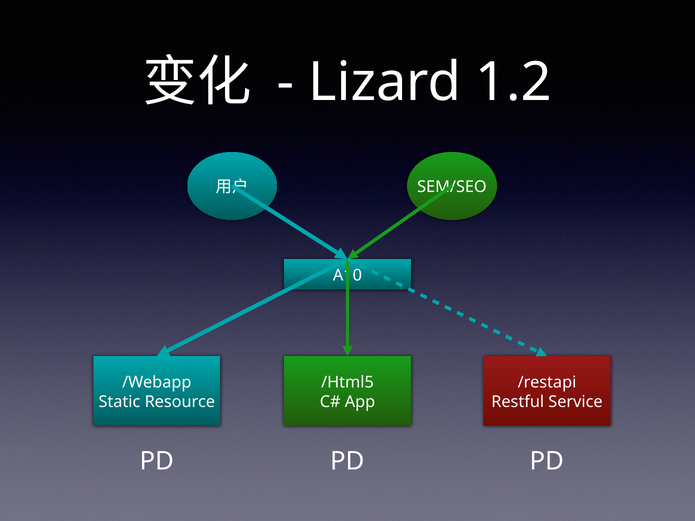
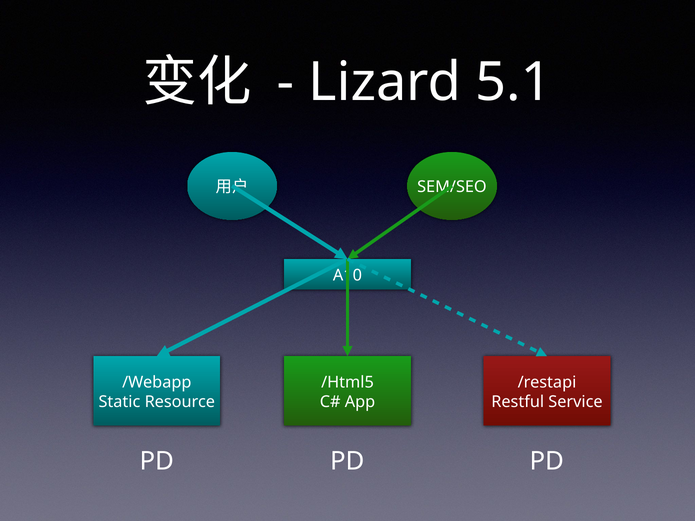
1.2: 1.2 -> 5.1
